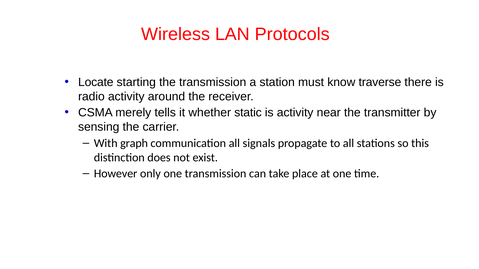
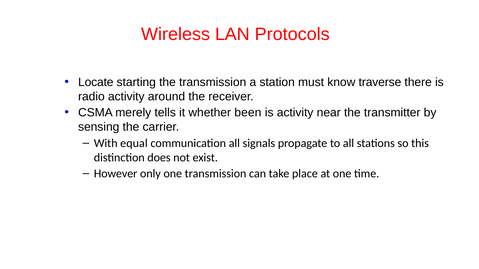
static: static -> been
graph: graph -> equal
